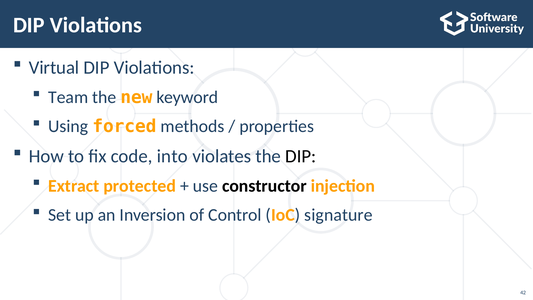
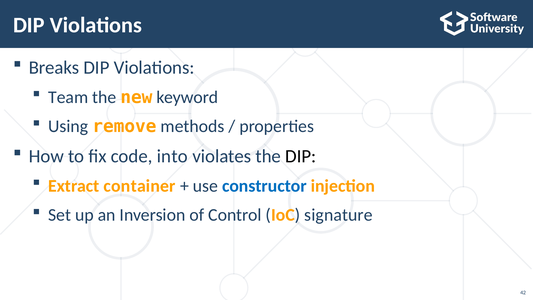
Virtual: Virtual -> Breaks
forced: forced -> remove
protected: protected -> container
constructor colour: black -> blue
